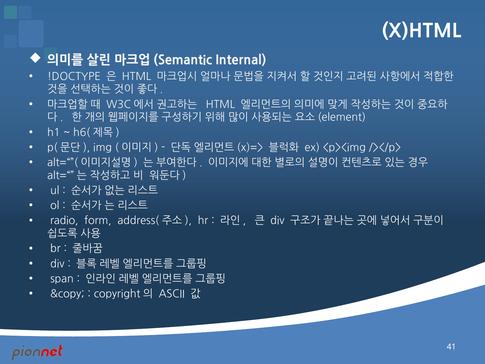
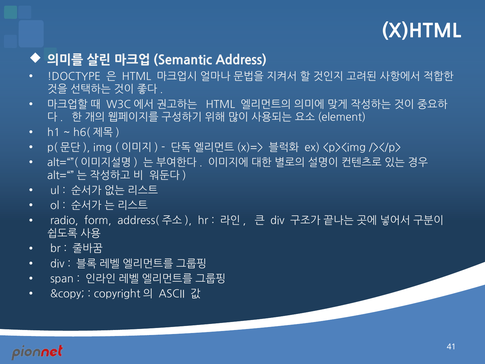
Internal: Internal -> Address
